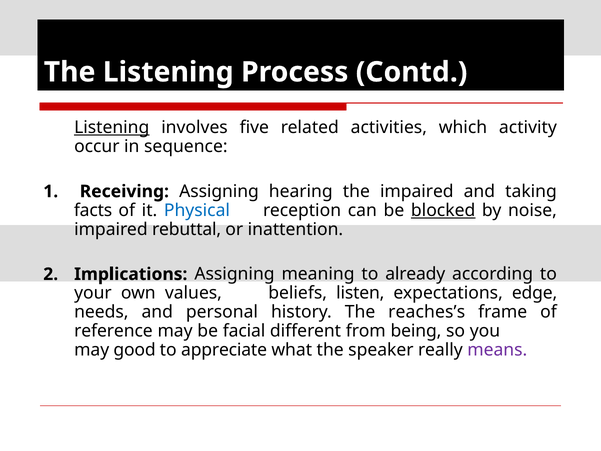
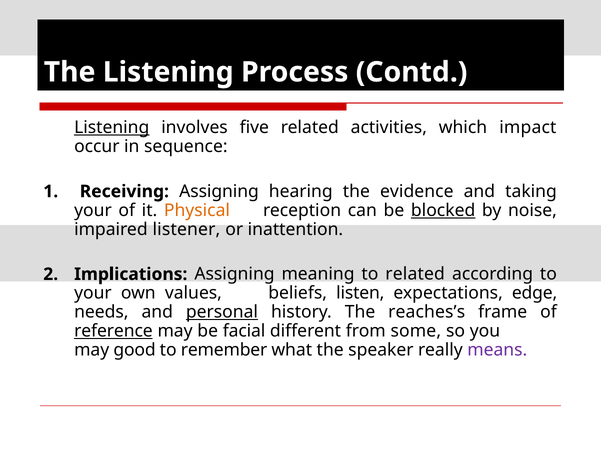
activity: activity -> impact
the impaired: impaired -> evidence
facts at (93, 210): facts -> your
Physical colour: blue -> orange
rebuttal: rebuttal -> listener
to already: already -> related
personal underline: none -> present
reference underline: none -> present
being: being -> some
appreciate: appreciate -> remember
